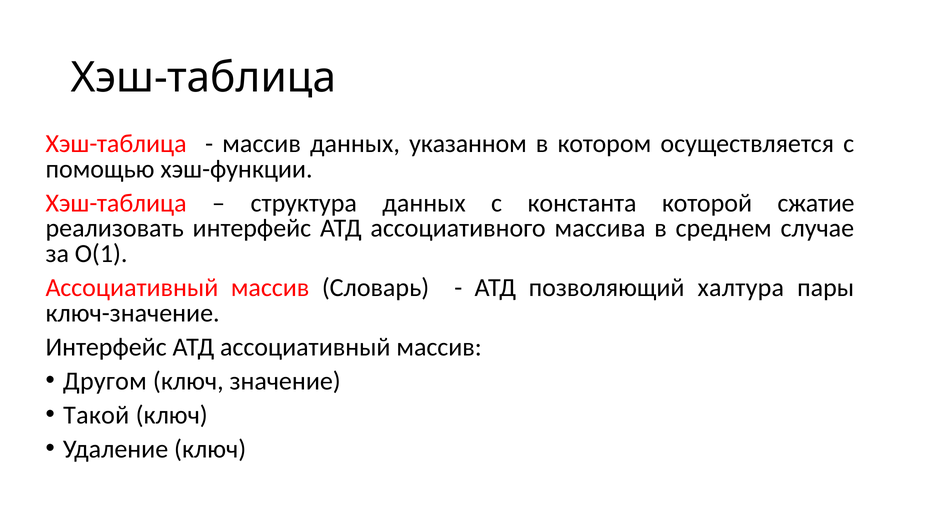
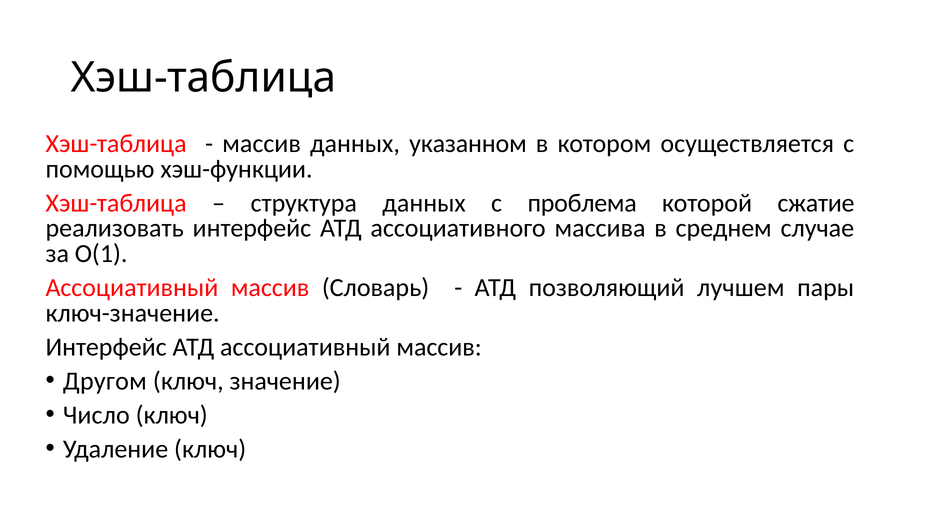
константа: константа -> проблема
халтура: халтура -> лучшем
Такой: Такой -> Число
